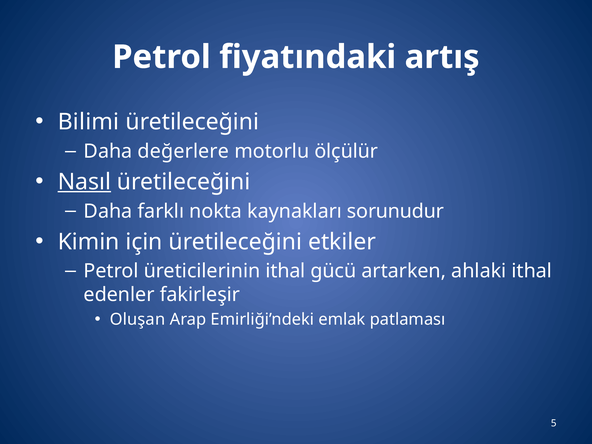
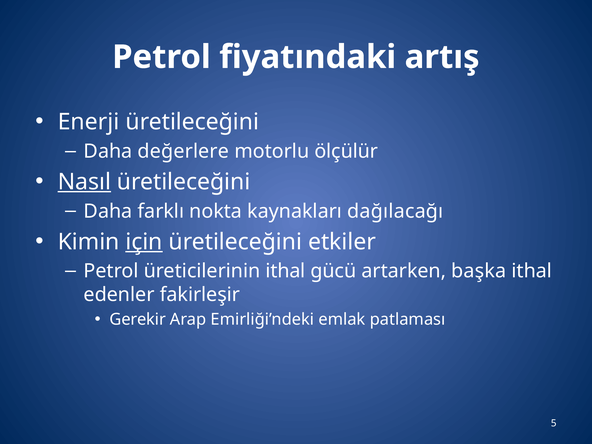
Bilimi: Bilimi -> Enerji
sorunudur: sorunudur -> dağılacağı
için underline: none -> present
ahlaki: ahlaki -> başka
Oluşan: Oluşan -> Gerekir
